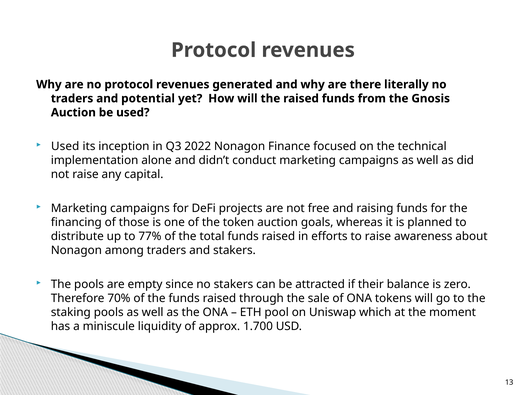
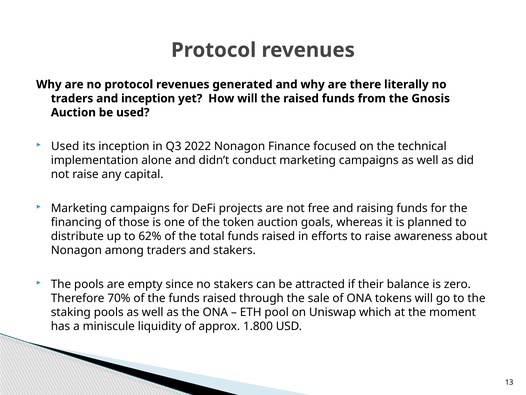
and potential: potential -> inception
77%: 77% -> 62%
1.700: 1.700 -> 1.800
